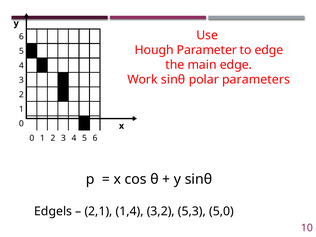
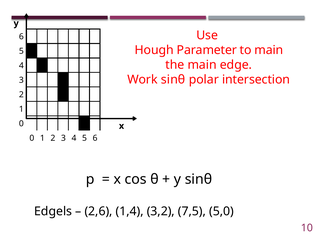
to edge: edge -> main
parameters: parameters -> intersection
2,1: 2,1 -> 2,6
5,3: 5,3 -> 7,5
